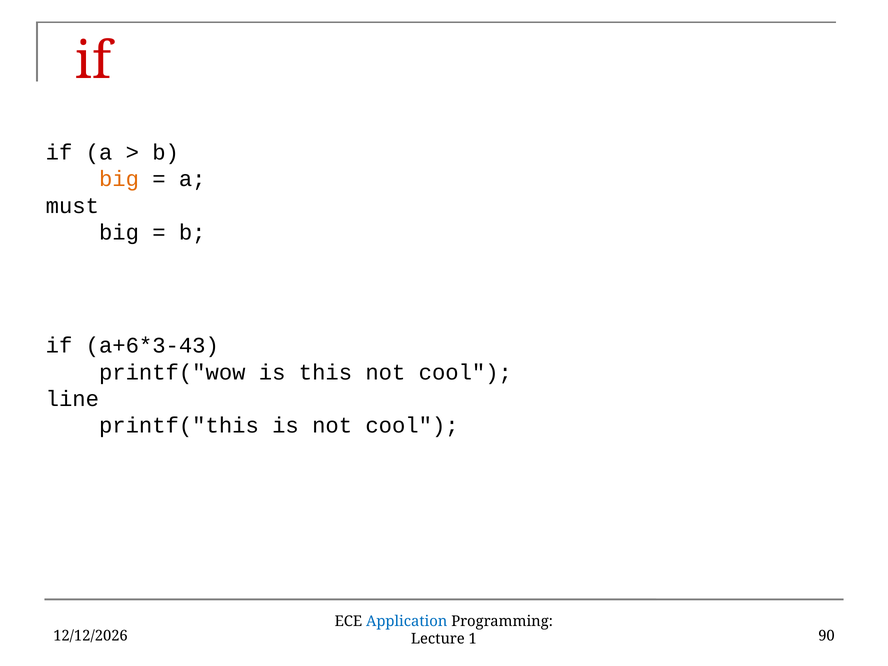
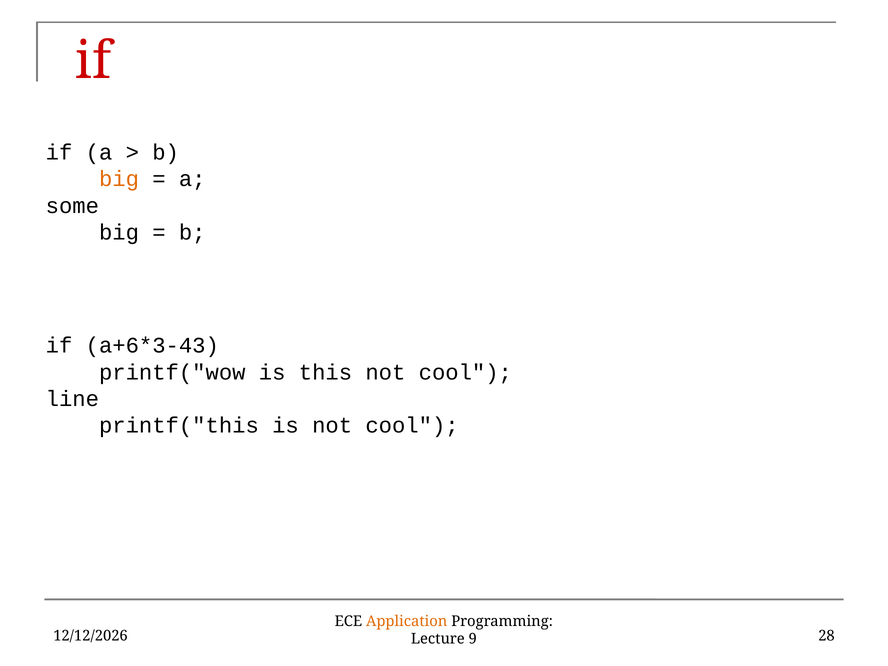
must: must -> some
Application colour: blue -> orange
90: 90 -> 28
1: 1 -> 9
